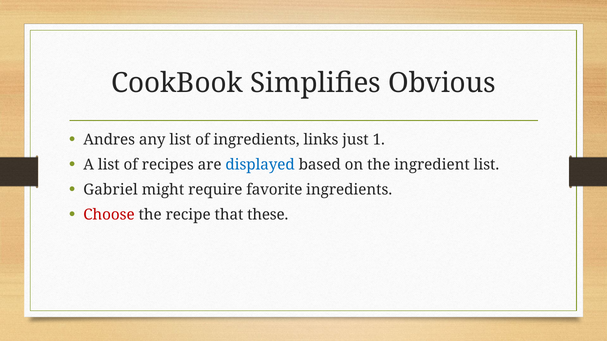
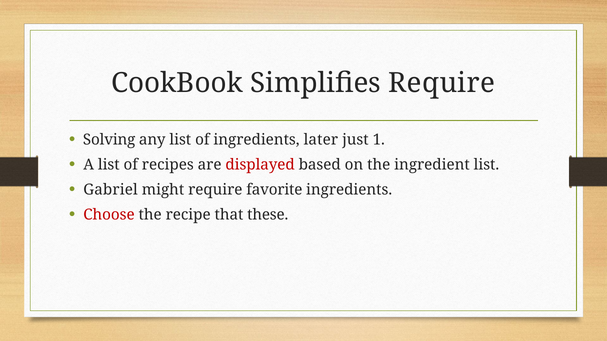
Simplifies Obvious: Obvious -> Require
Andres: Andres -> Solving
links: links -> later
displayed colour: blue -> red
